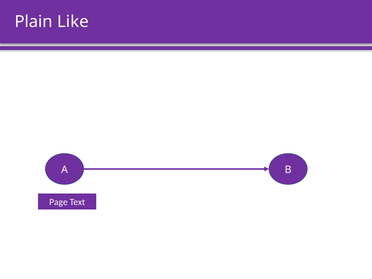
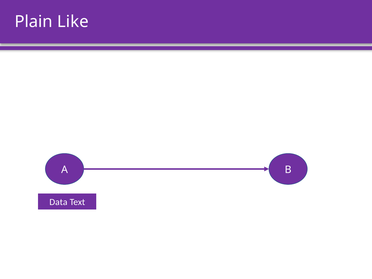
Page: Page -> Data
